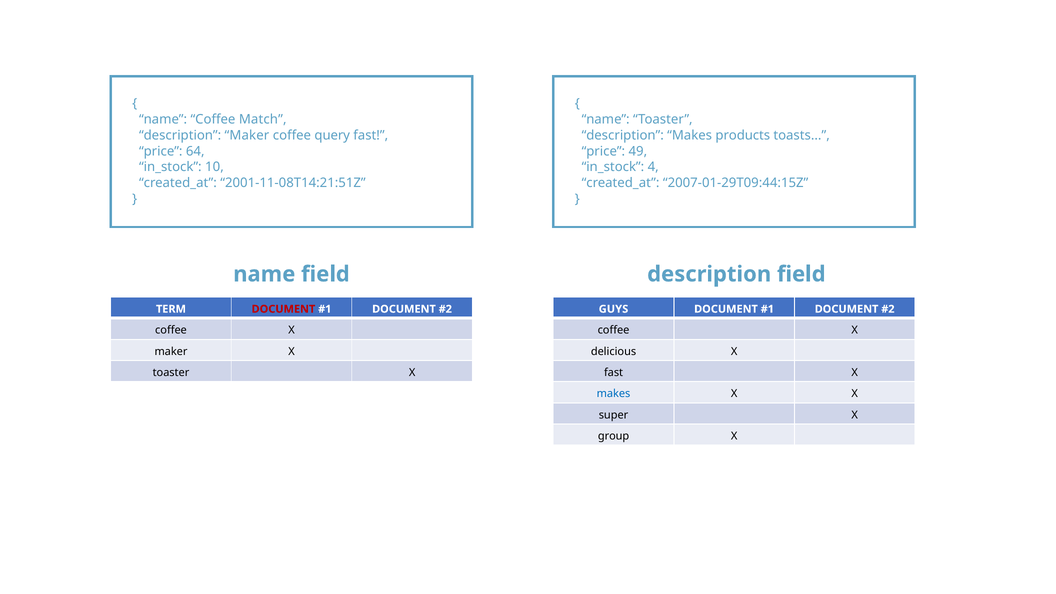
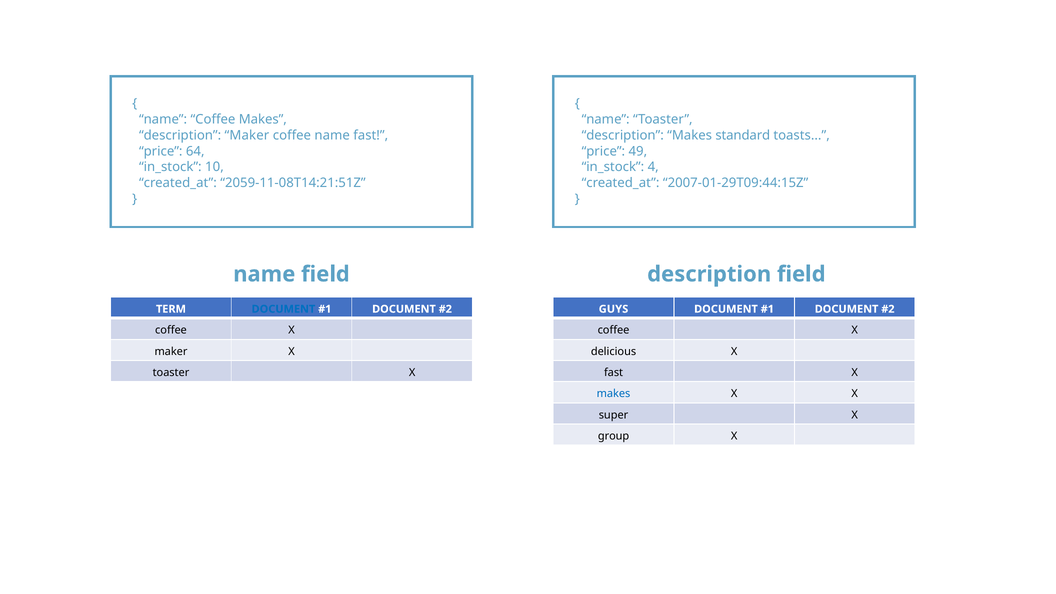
Coffee Match: Match -> Makes
coffee query: query -> name
products: products -> standard
2001-11-08T14:21:51Z: 2001-11-08T14:21:51Z -> 2059-11-08T14:21:51Z
DOCUMENT at (283, 309) colour: red -> blue
